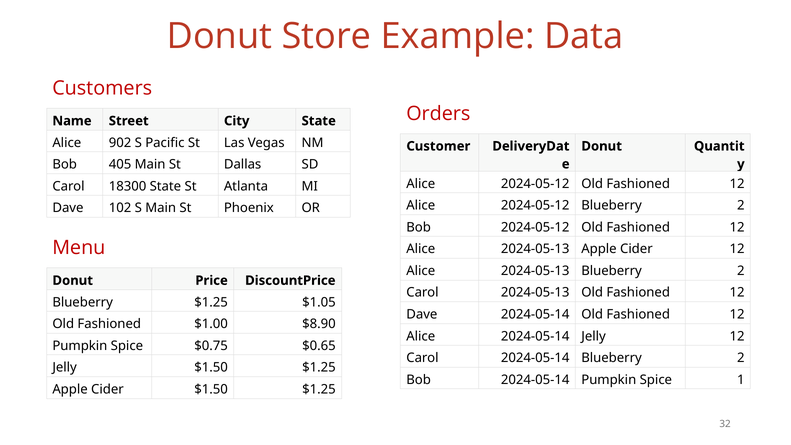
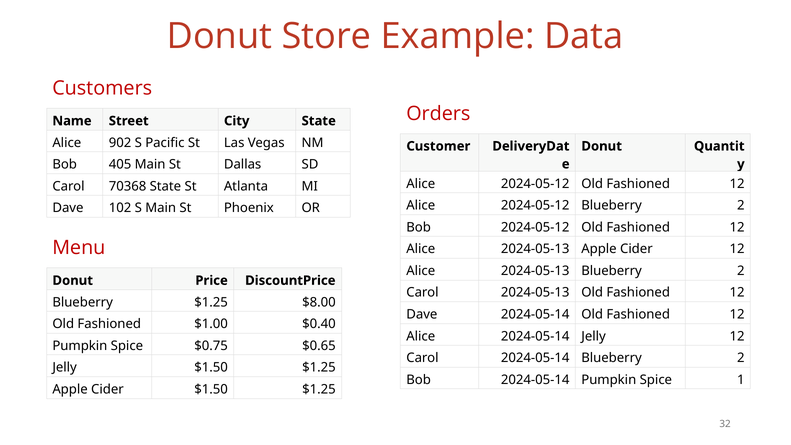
18300: 18300 -> 70368
$1.05: $1.05 -> $8.00
$8.90: $8.90 -> $0.40
